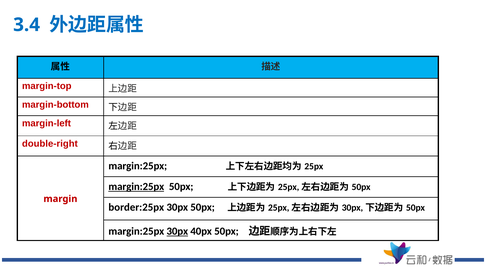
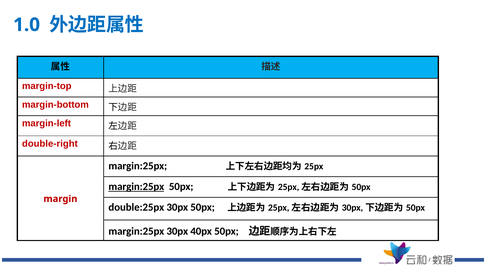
3.4: 3.4 -> 1.0
border:25px: border:25px -> double:25px
30px at (177, 231) underline: present -> none
